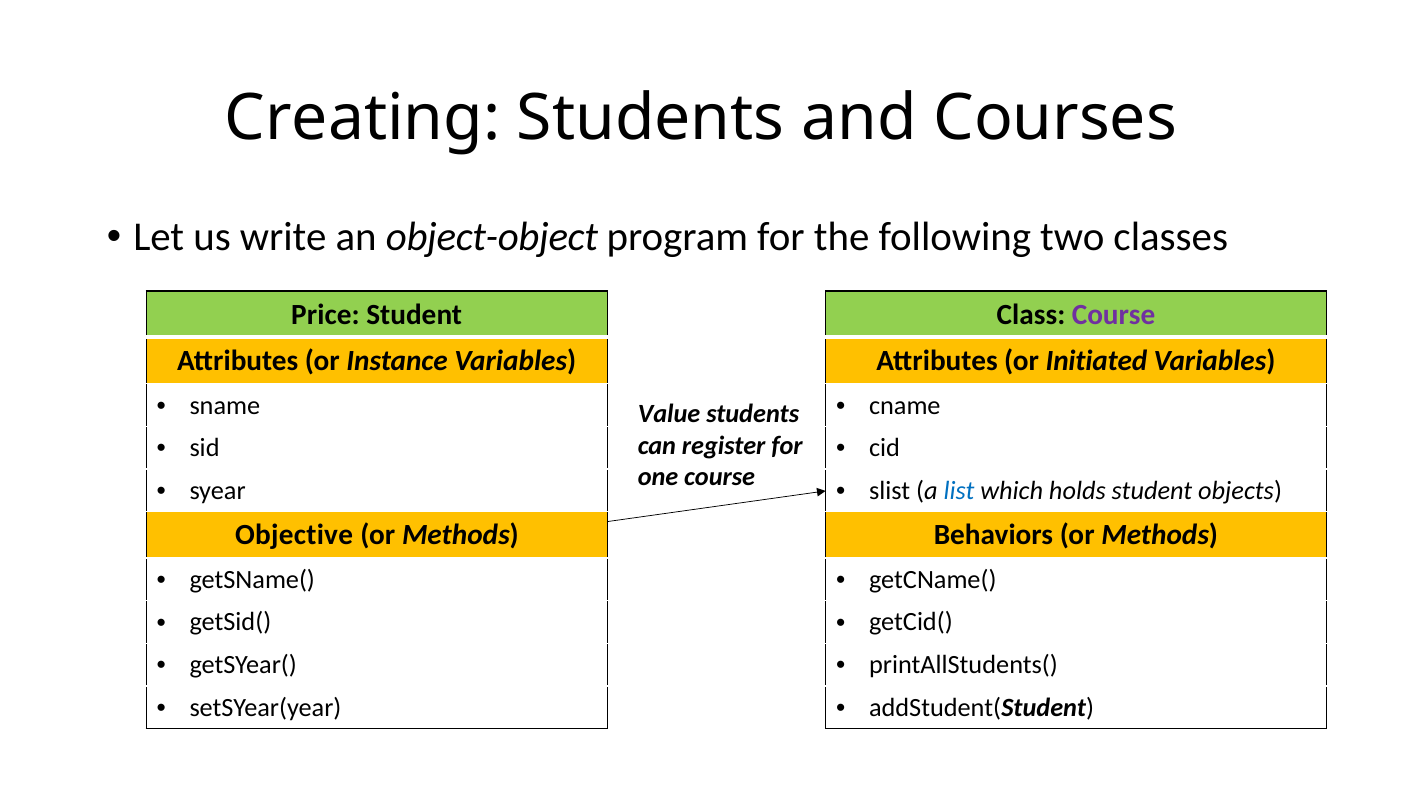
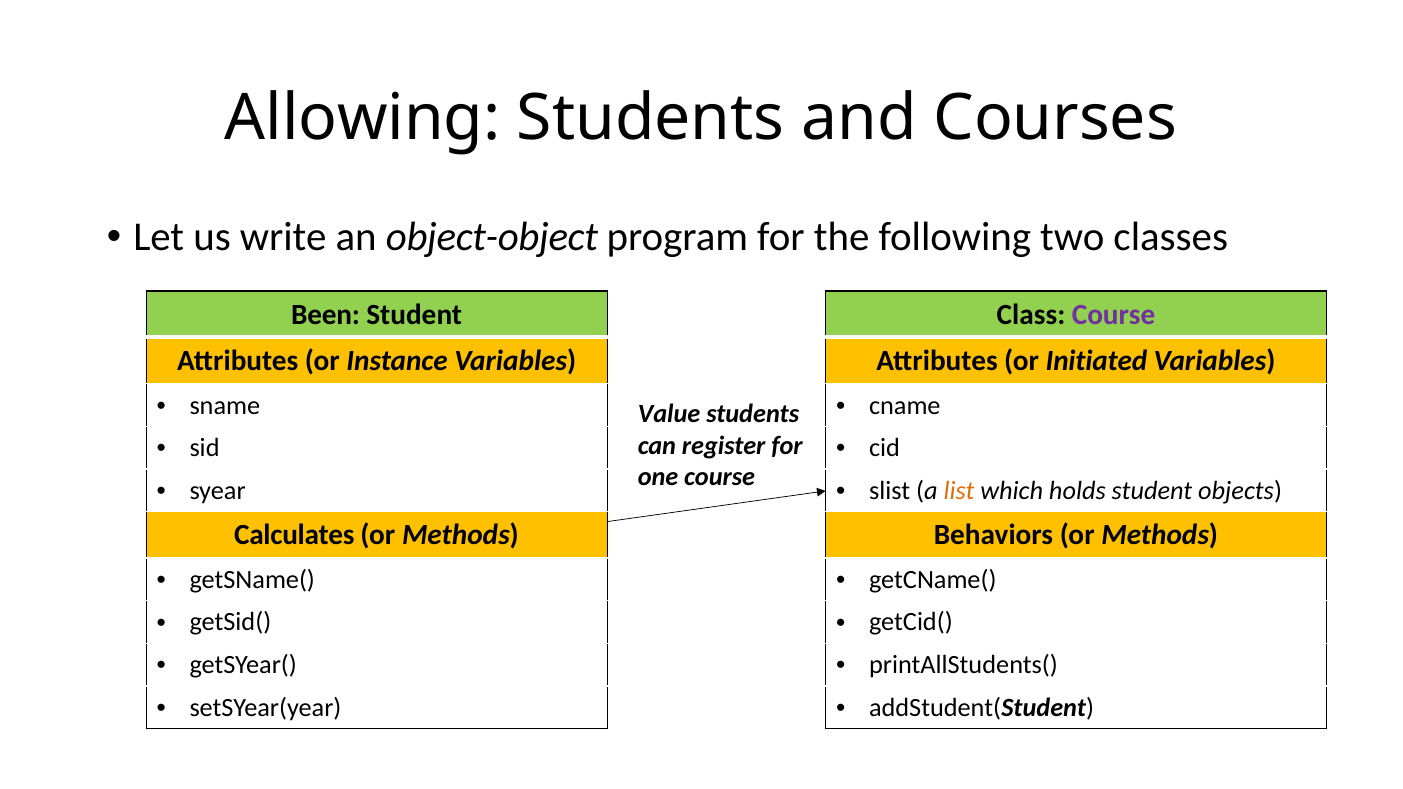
Creating: Creating -> Allowing
Price: Price -> Been
list colour: blue -> orange
Objective: Objective -> Calculates
